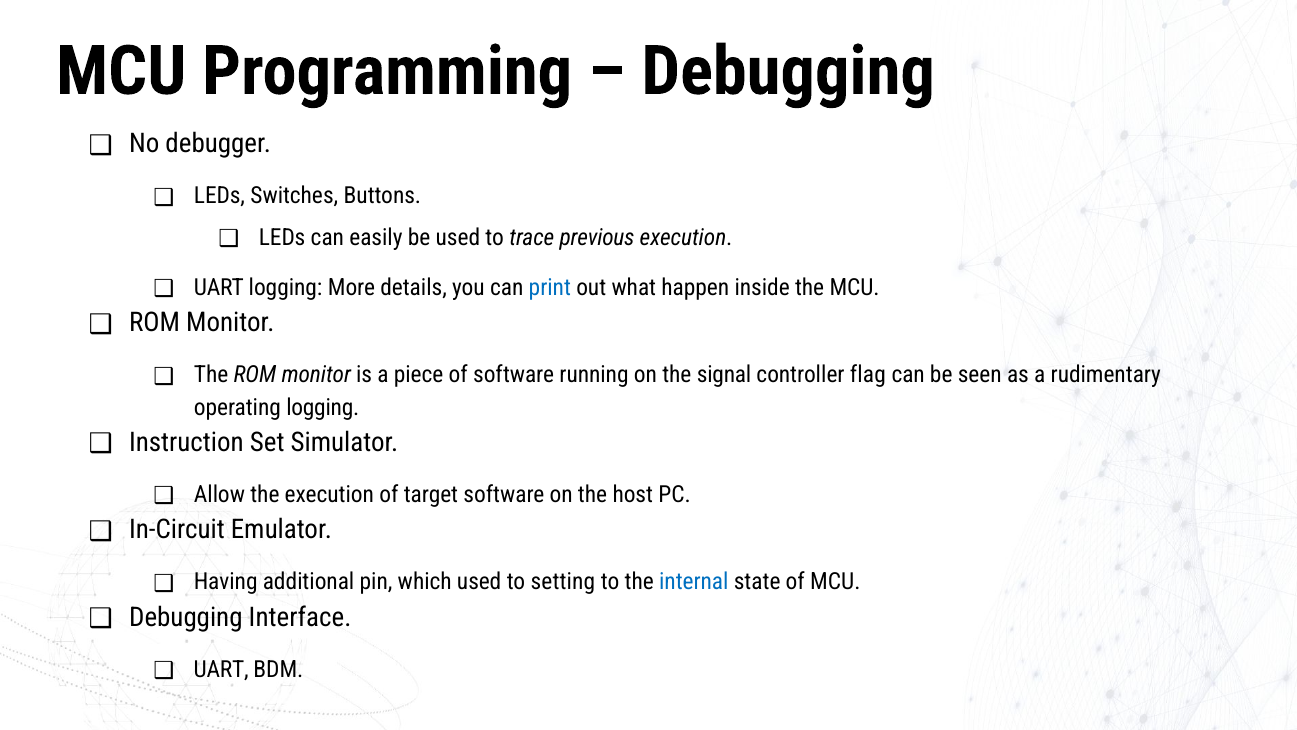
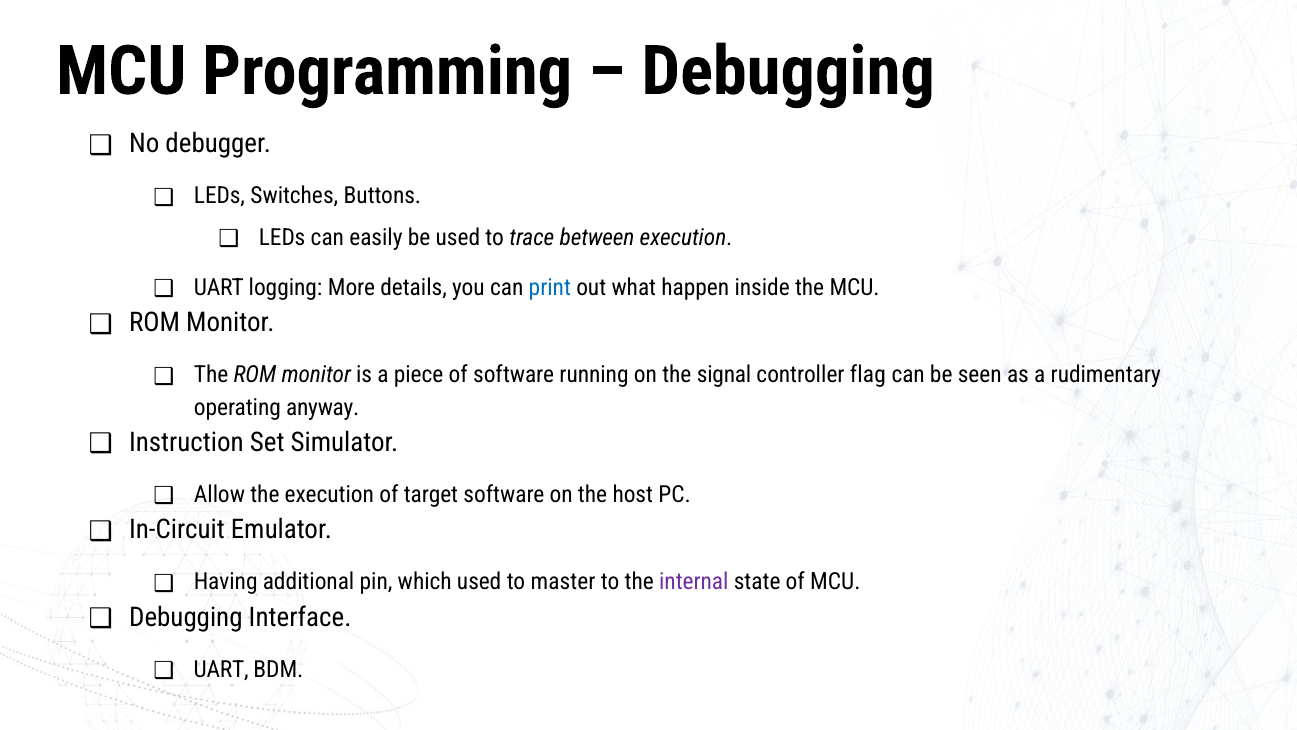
previous: previous -> between
operating logging: logging -> anyway
setting: setting -> master
internal colour: blue -> purple
